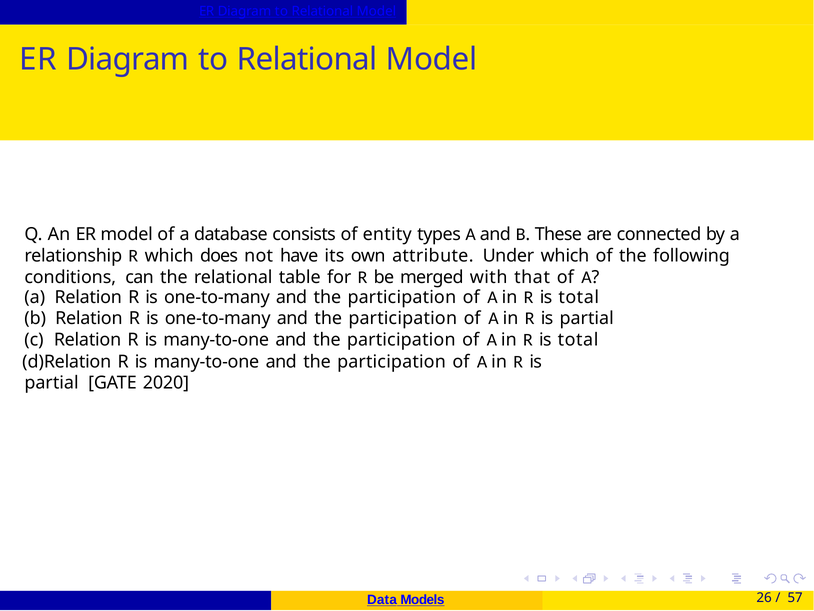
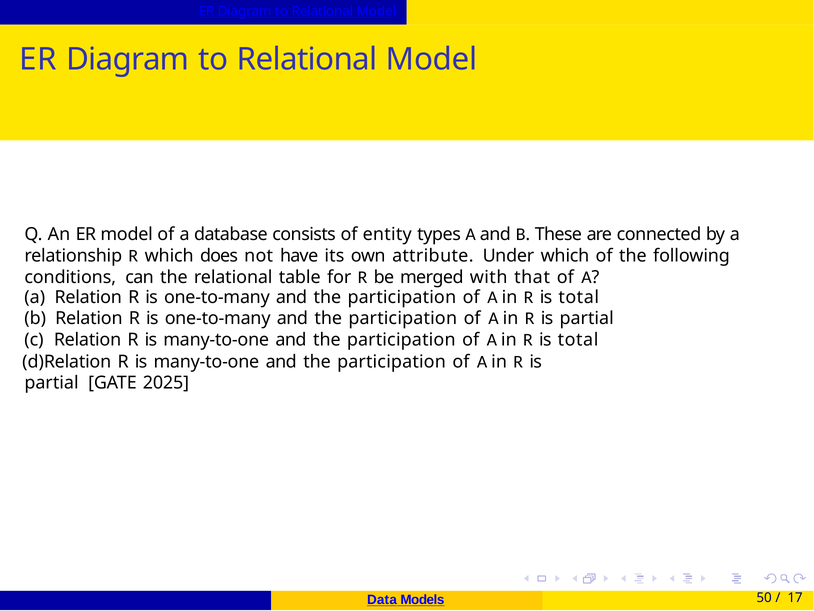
2020: 2020 -> 2025
26: 26 -> 50
57: 57 -> 17
